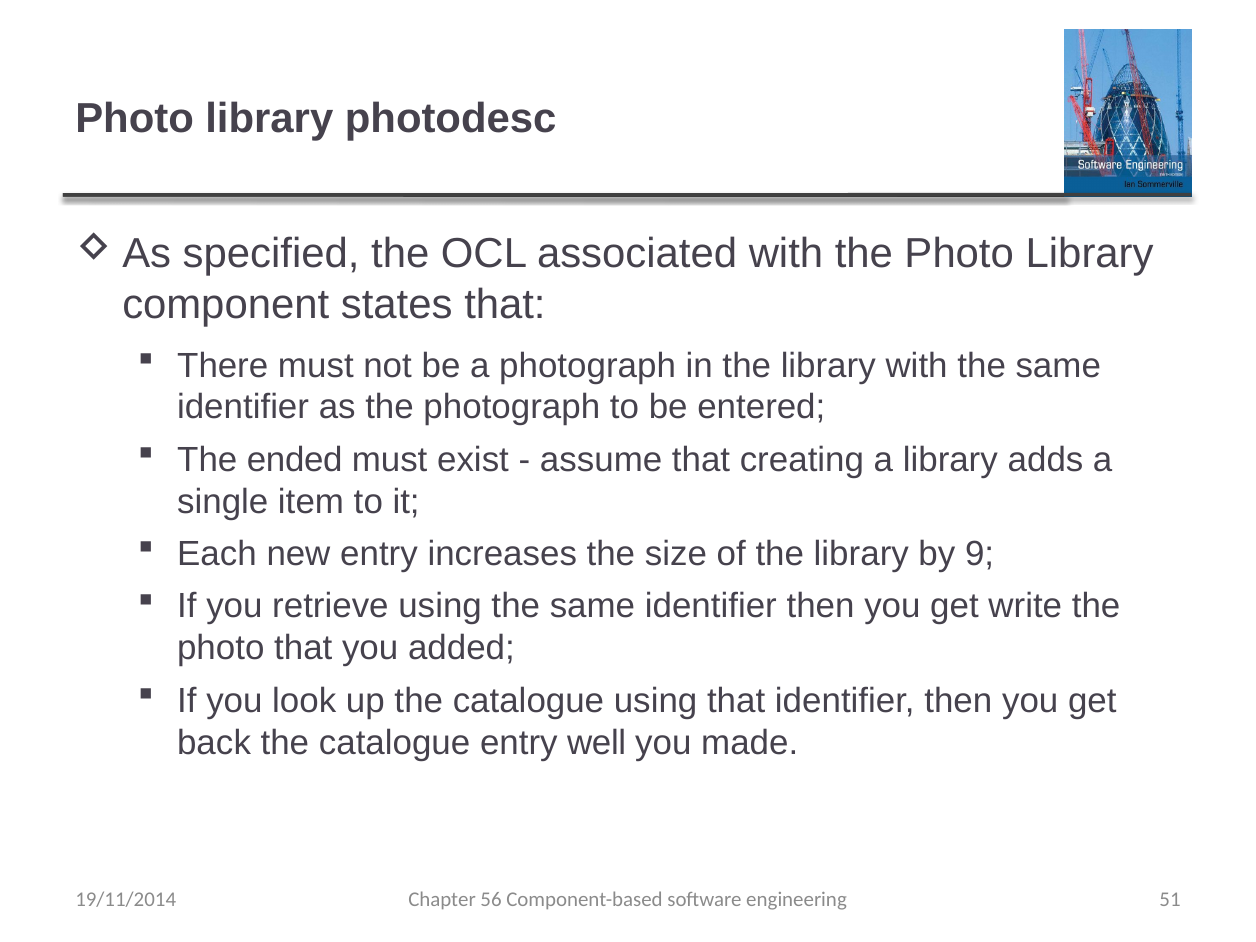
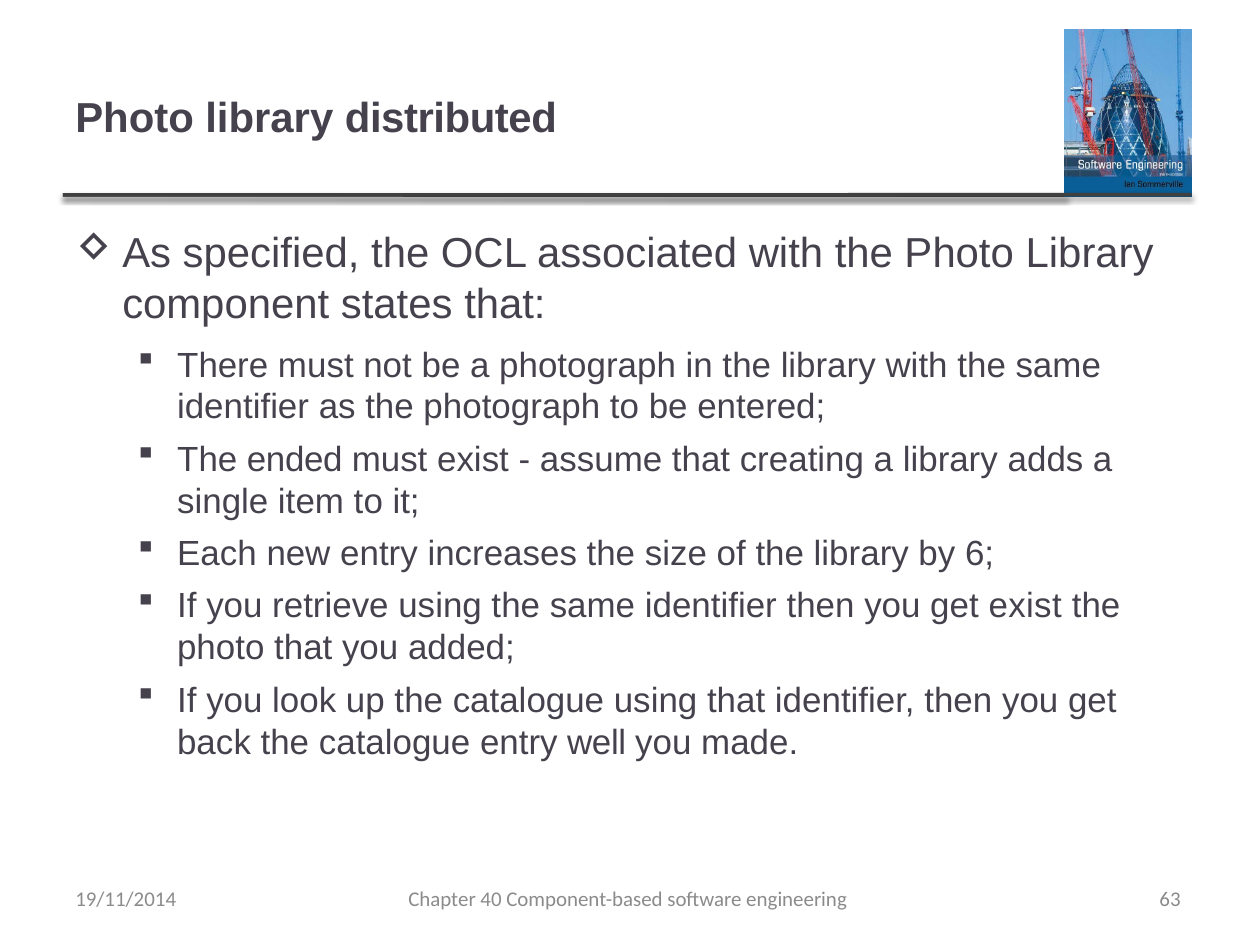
photodesc: photodesc -> distributed
9: 9 -> 6
get write: write -> exist
56: 56 -> 40
51: 51 -> 63
